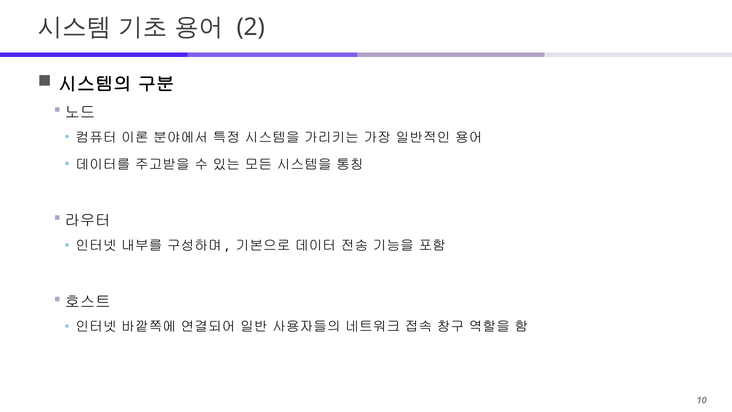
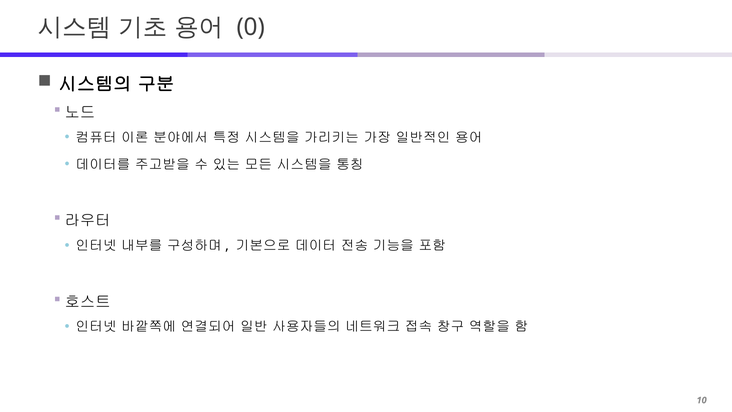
2: 2 -> 0
